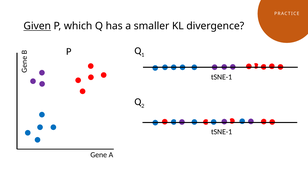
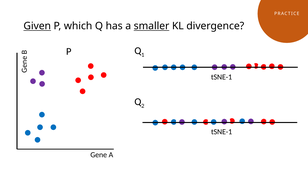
smaller underline: none -> present
